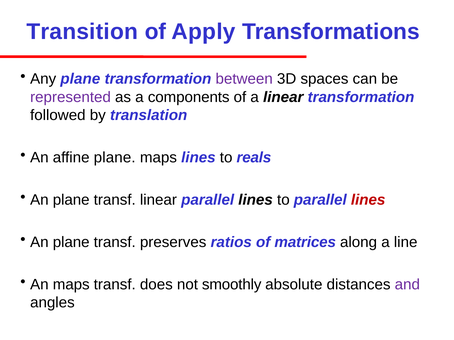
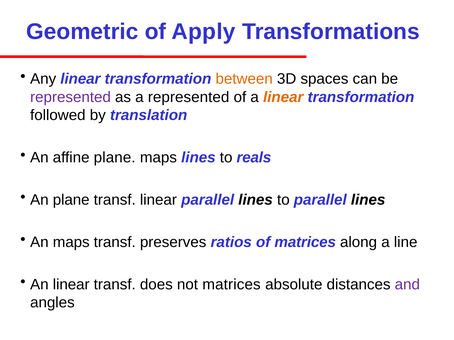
Transition: Transition -> Geometric
Any plane: plane -> linear
between colour: purple -> orange
a components: components -> represented
linear at (283, 97) colour: black -> orange
lines at (368, 200) colour: red -> black
plane at (71, 242): plane -> maps
An maps: maps -> linear
not smoothly: smoothly -> matrices
